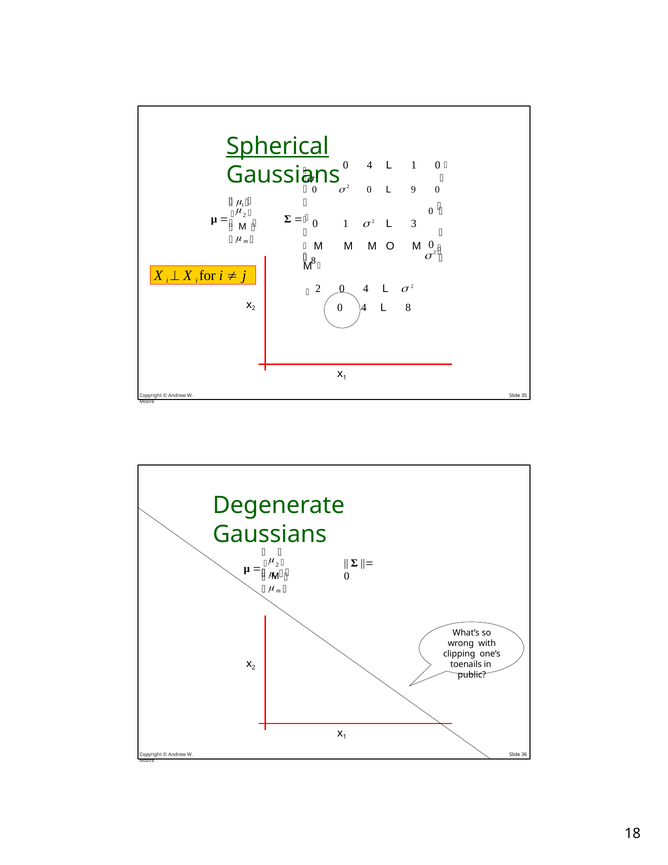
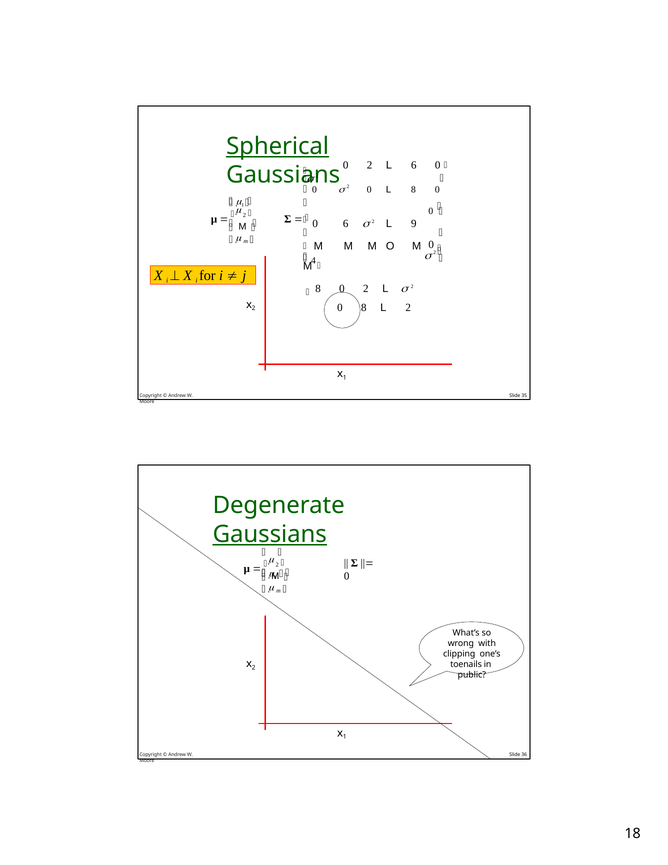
4 at (369, 165): 4 -> 2
L 1: 1 -> 6
L 9: 9 -> 8
0 1: 1 -> 6
3: 3 -> 9
8 at (313, 261): 8 -> 4
2 at (318, 288): 2 -> 8
4 at (366, 288): 4 -> 2
4 at (364, 307): 4 -> 8
L 8: 8 -> 2
Gaussians at (270, 534) underline: none -> present
